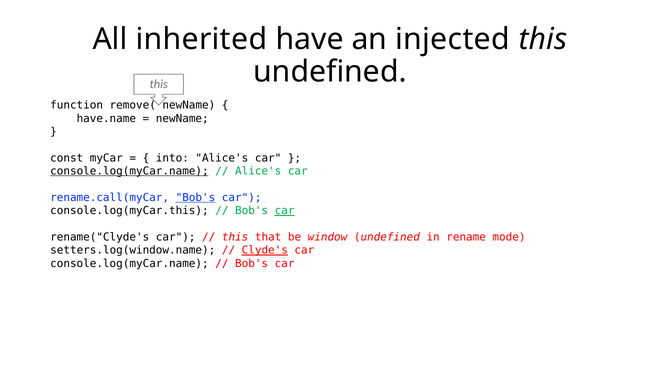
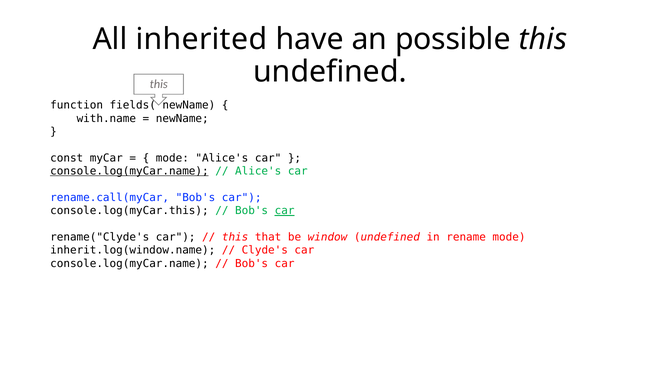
injected: injected -> possible
remove(: remove( -> fields(
have.name: have.name -> with.name
into at (172, 158): into -> mode
Bob's at (195, 198) underline: present -> none
setters.log(window.name: setters.log(window.name -> inherit.log(window.name
Clyde's underline: present -> none
